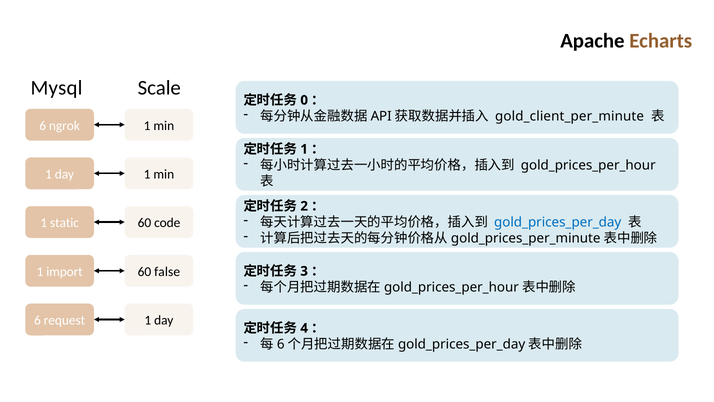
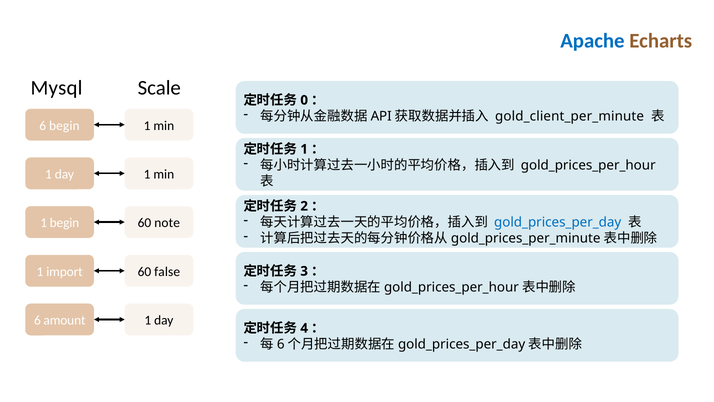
Apache colour: black -> blue
6 ngrok: ngrok -> begin
1 static: static -> begin
code: code -> note
request: request -> amount
